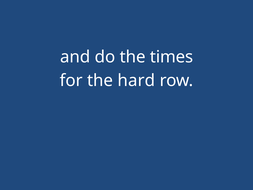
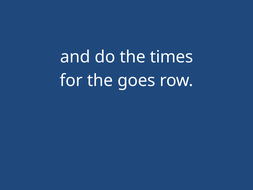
hard: hard -> goes
